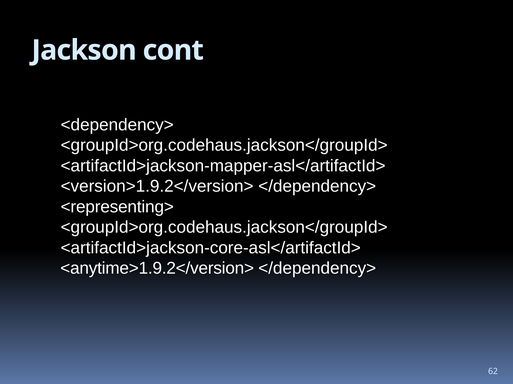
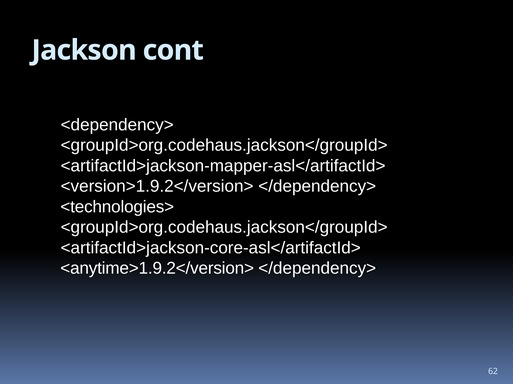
<representing>: <representing> -> <technologies>
